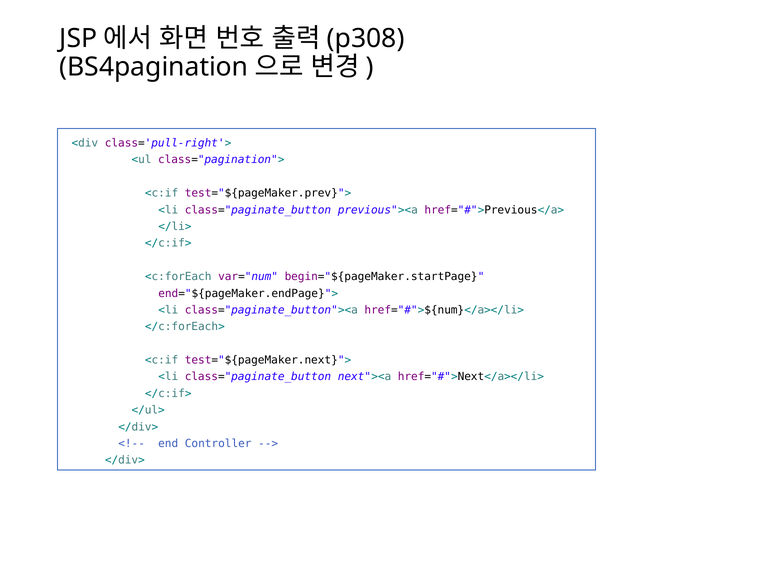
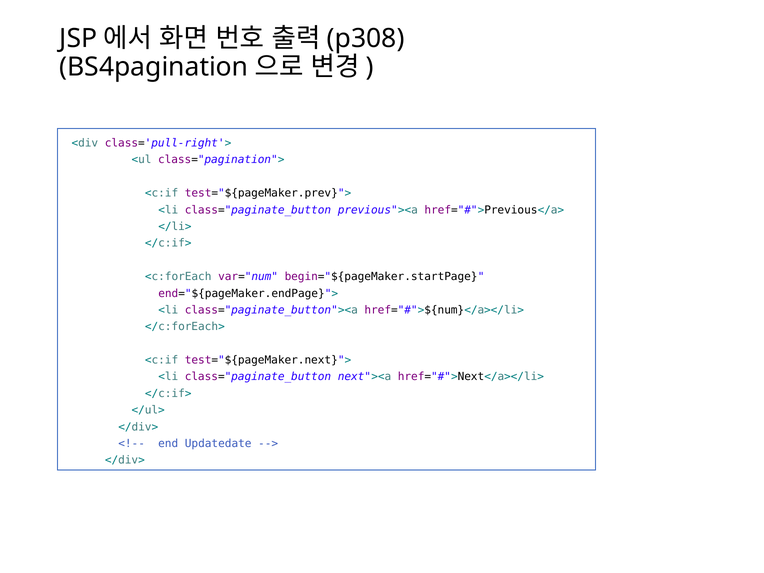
Controller: Controller -> Updatedate
